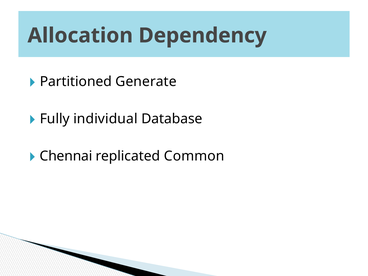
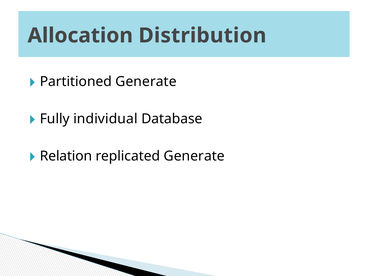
Dependency: Dependency -> Distribution
Chennai: Chennai -> Relation
replicated Common: Common -> Generate
